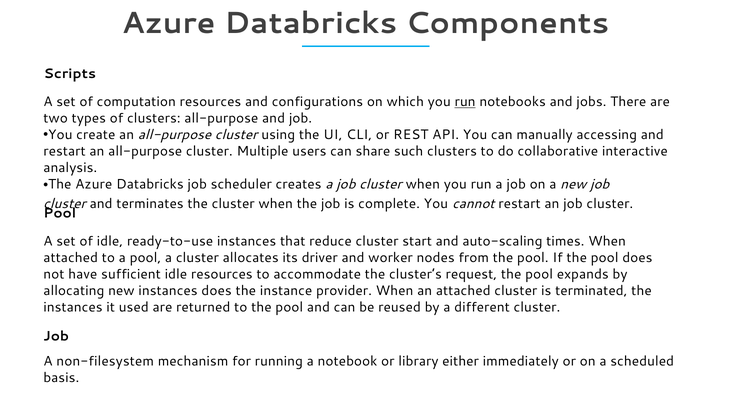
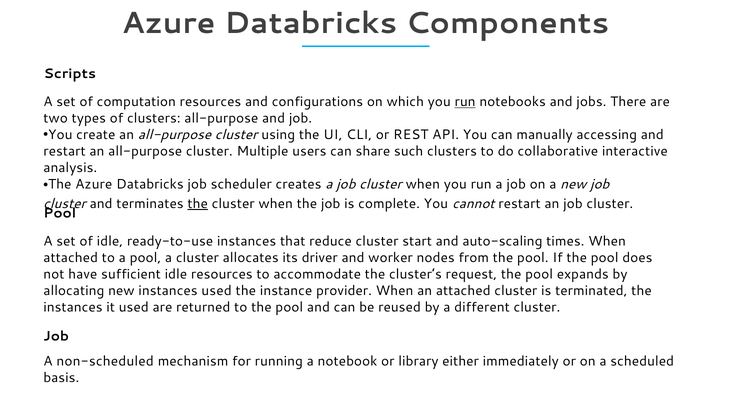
the at (198, 204) underline: none -> present
instances does: does -> used
non-filesystem: non-filesystem -> non-scheduled
